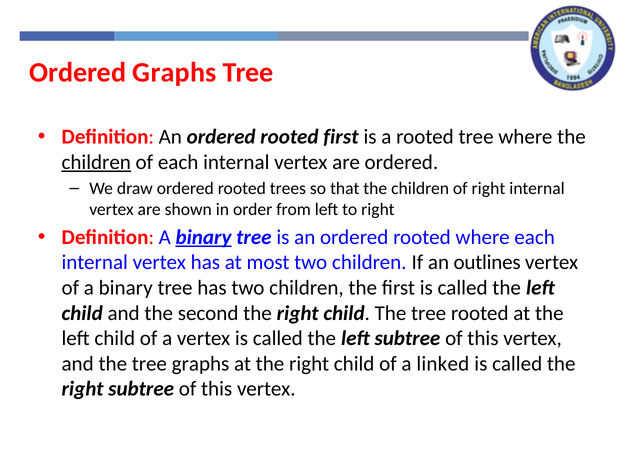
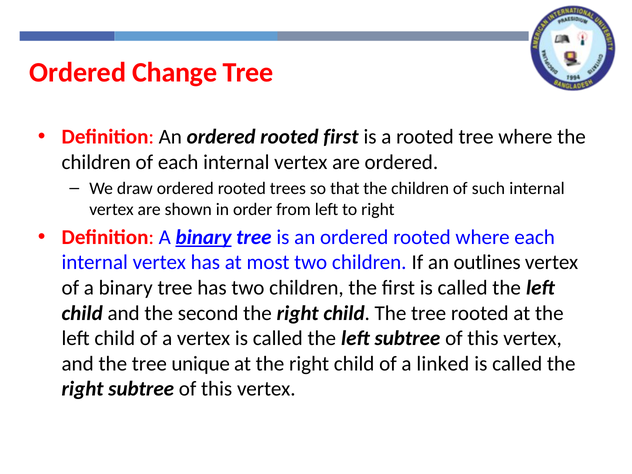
Ordered Graphs: Graphs -> Change
children at (96, 162) underline: present -> none
of right: right -> such
tree graphs: graphs -> unique
